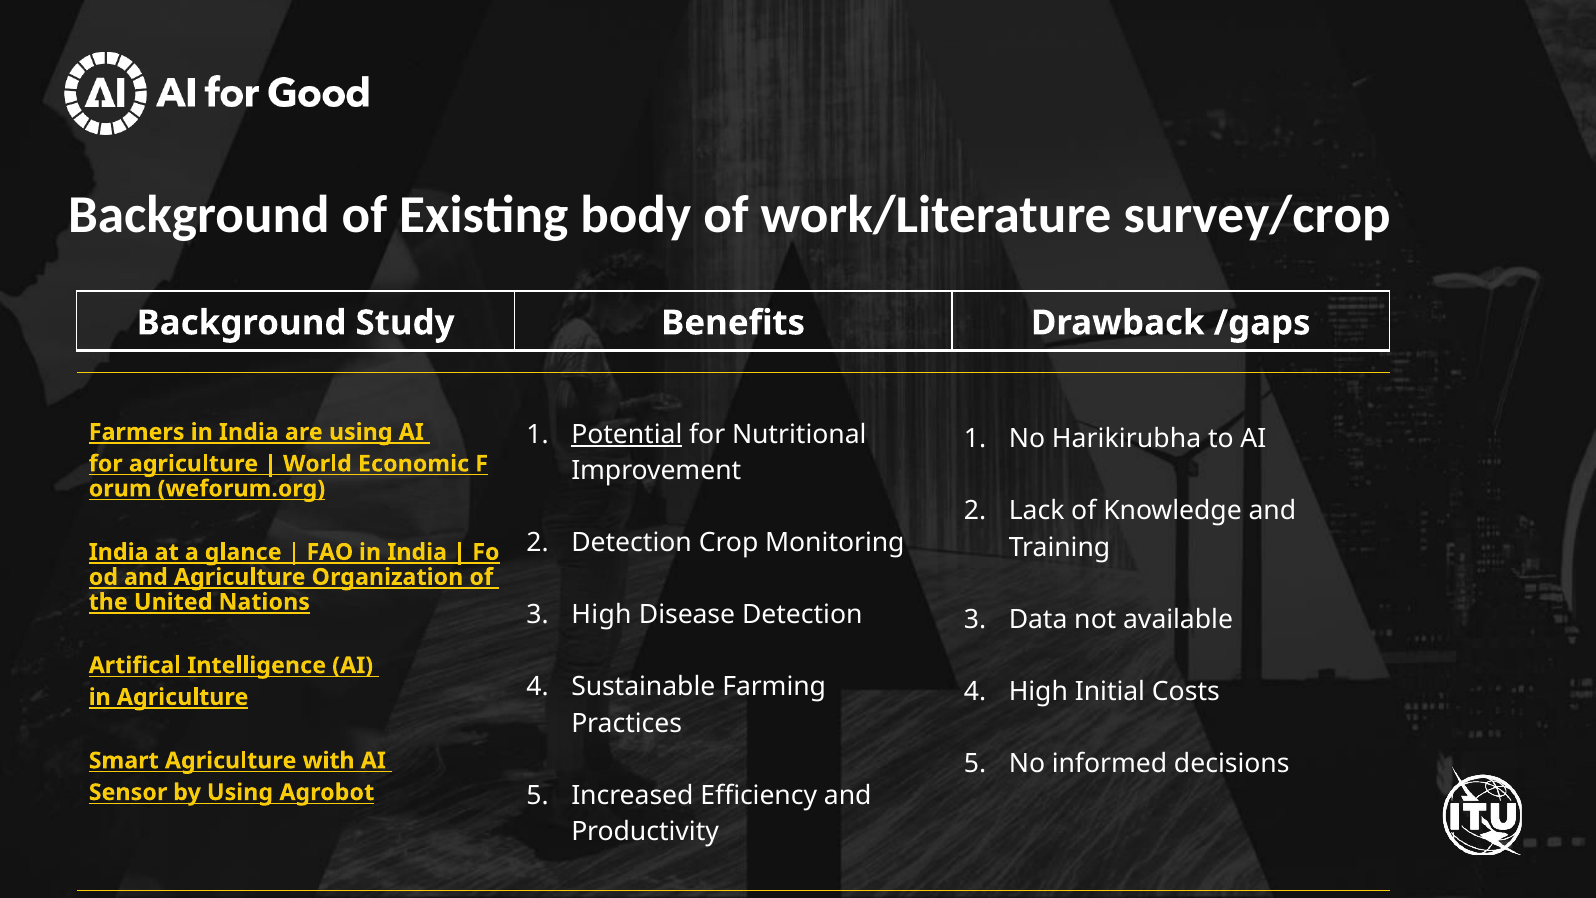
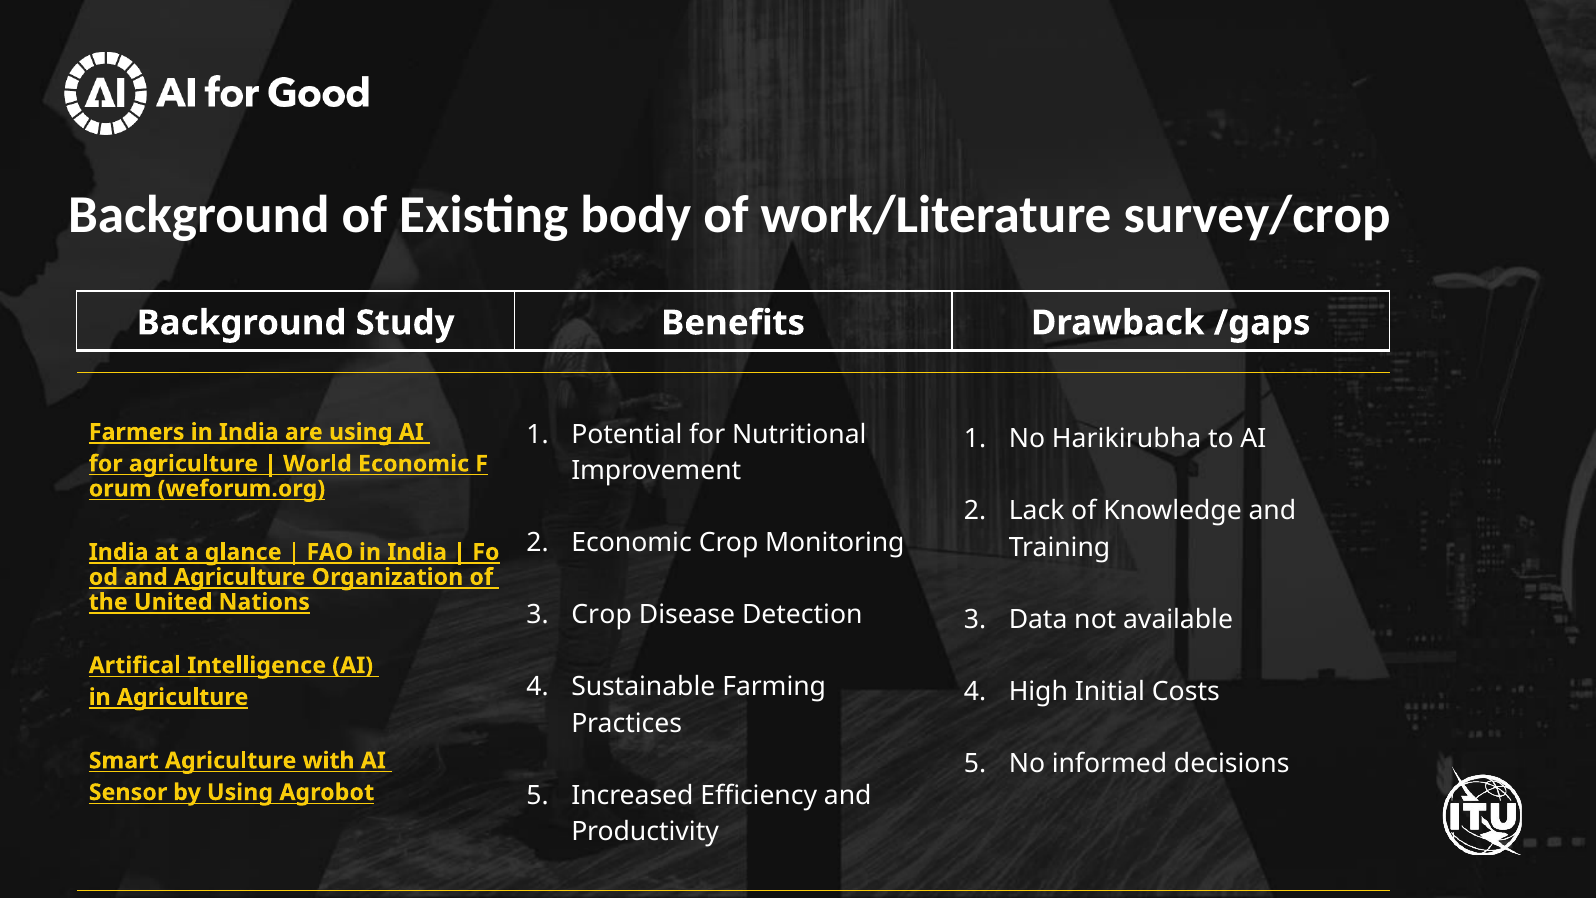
Potential underline: present -> none
Detection at (632, 543): Detection -> Economic
High at (601, 615): High -> Crop
